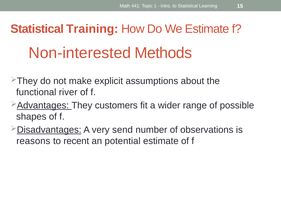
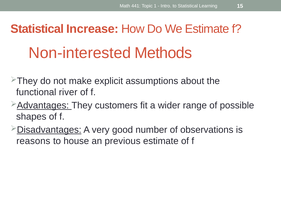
Training: Training -> Increase
send: send -> good
recent: recent -> house
potential: potential -> previous
